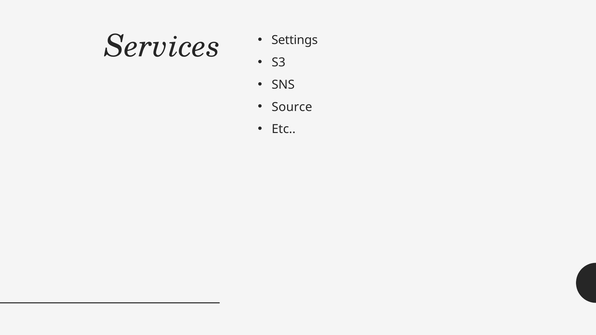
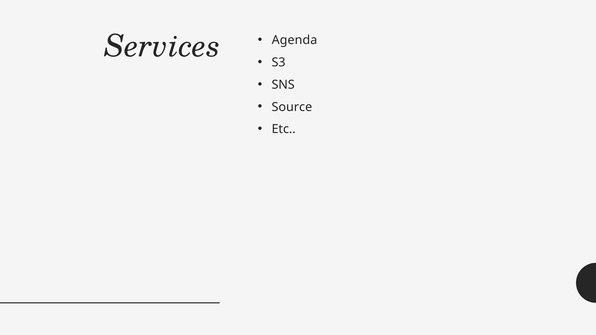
Settings: Settings -> Agenda
